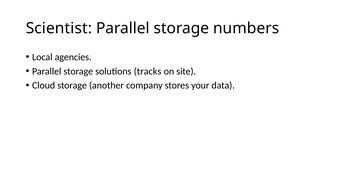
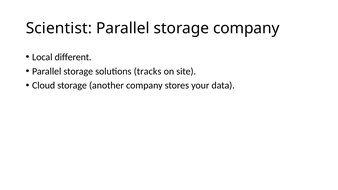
storage numbers: numbers -> company
agencies: agencies -> different
